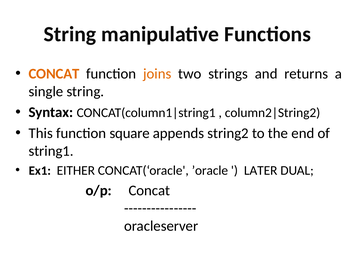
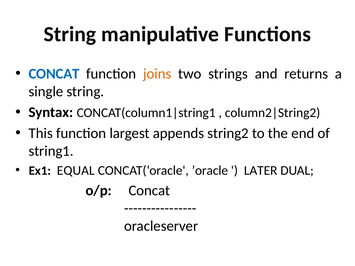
CONCAT at (54, 74) colour: orange -> blue
square: square -> largest
EITHER: EITHER -> EQUAL
